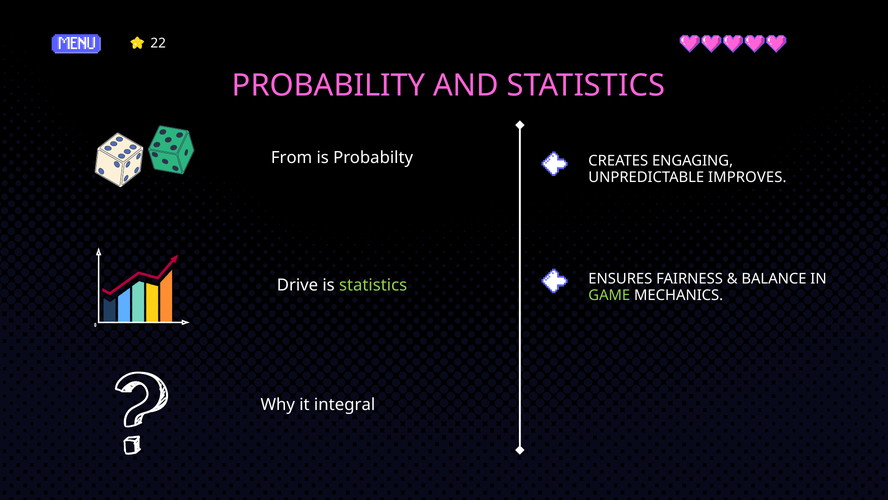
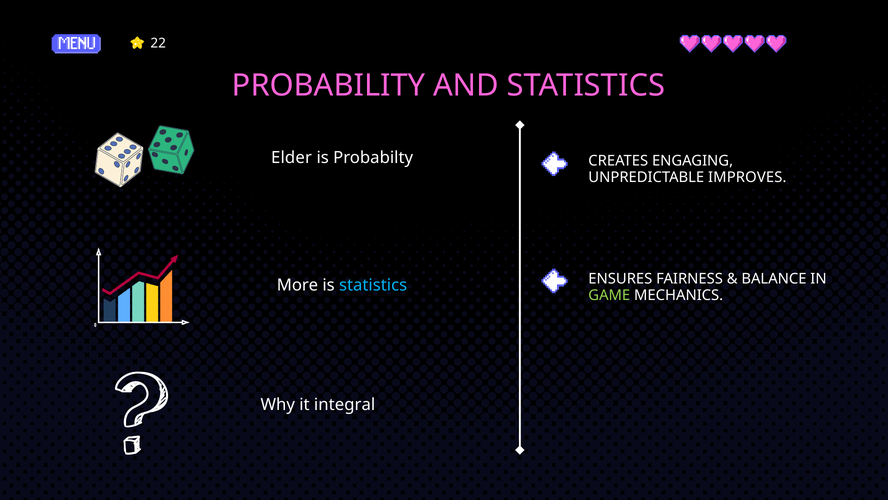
From: From -> Elder
Drive: Drive -> More
statistics at (373, 285) colour: light green -> light blue
